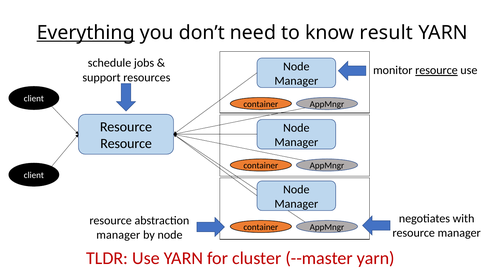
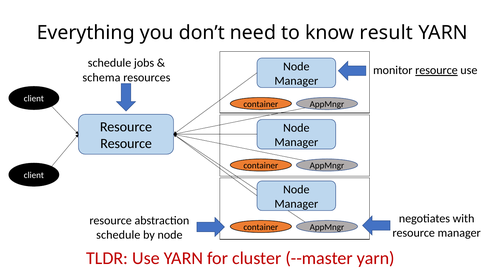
Everything underline: present -> none
support: support -> schema
manager at (118, 235): manager -> schedule
